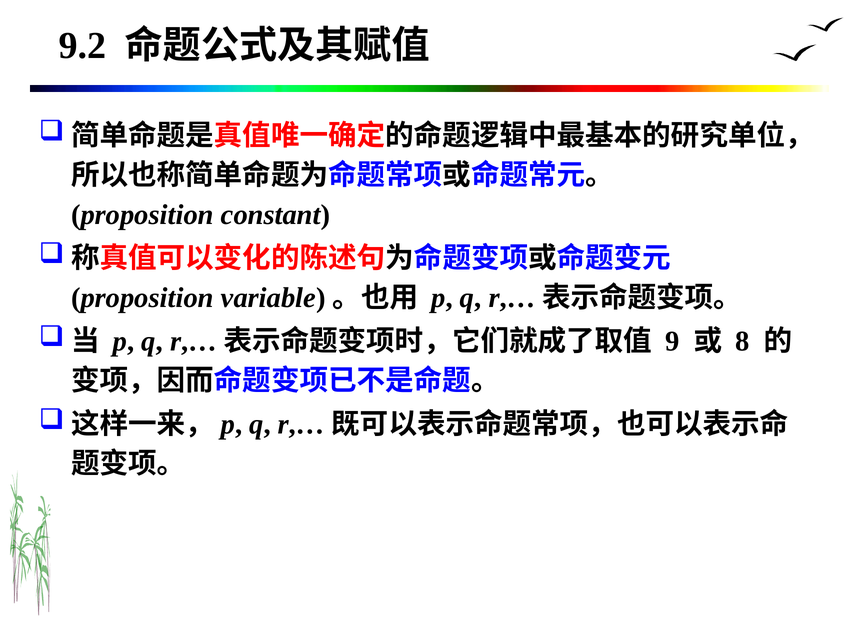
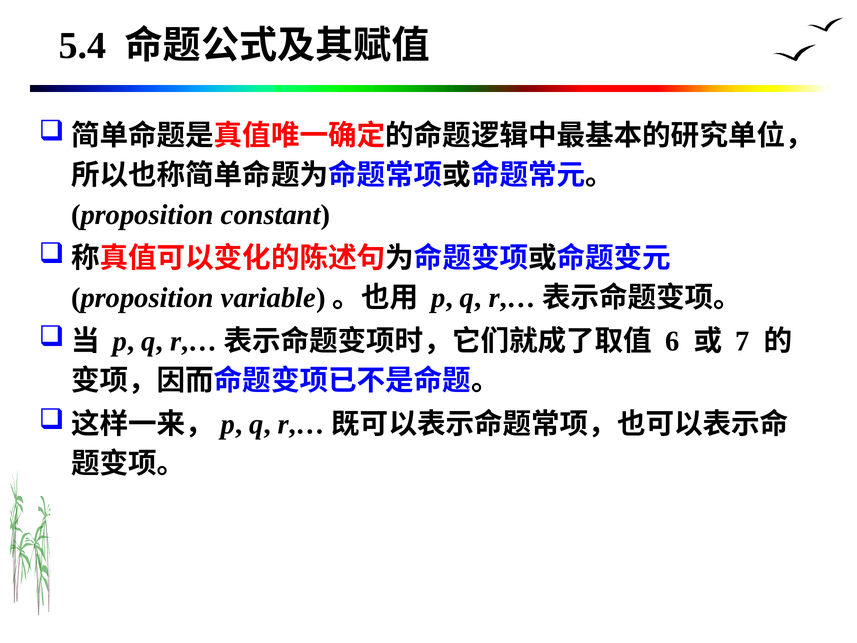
9.2: 9.2 -> 5.4
9: 9 -> 6
8: 8 -> 7
